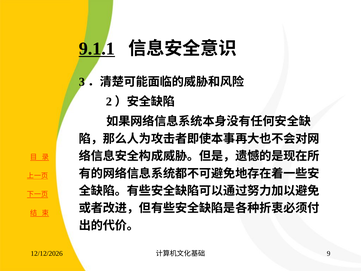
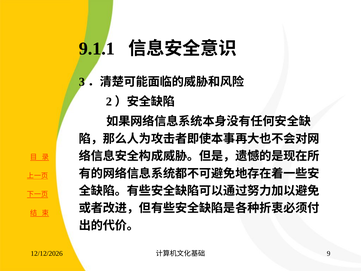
9.1.1 underline: present -> none
